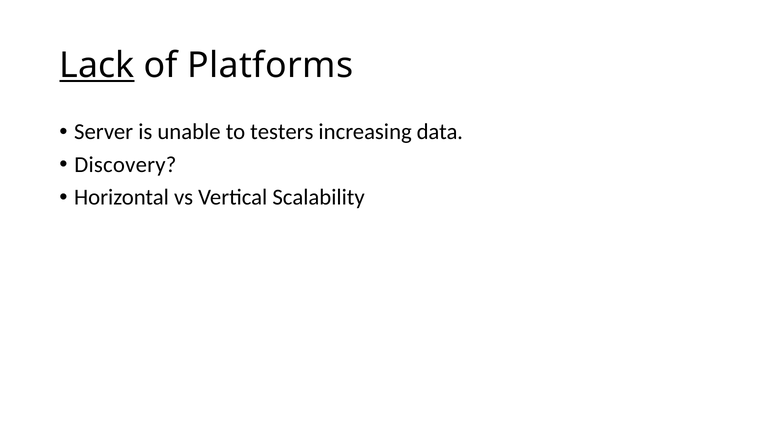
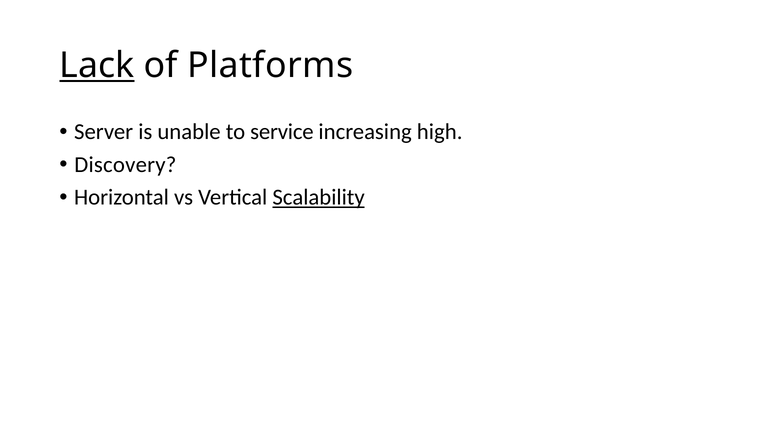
testers: testers -> service
data: data -> high
Scalability underline: none -> present
